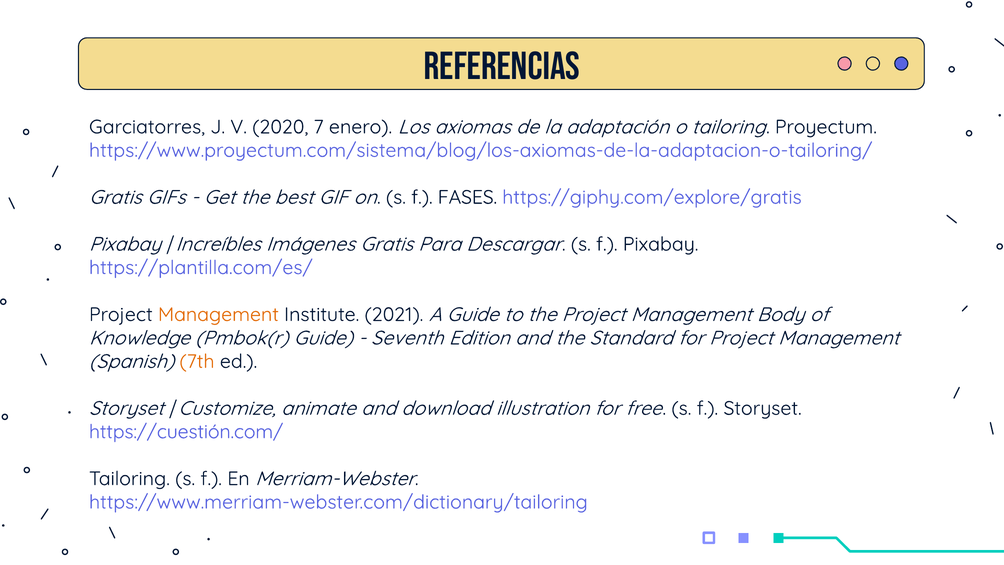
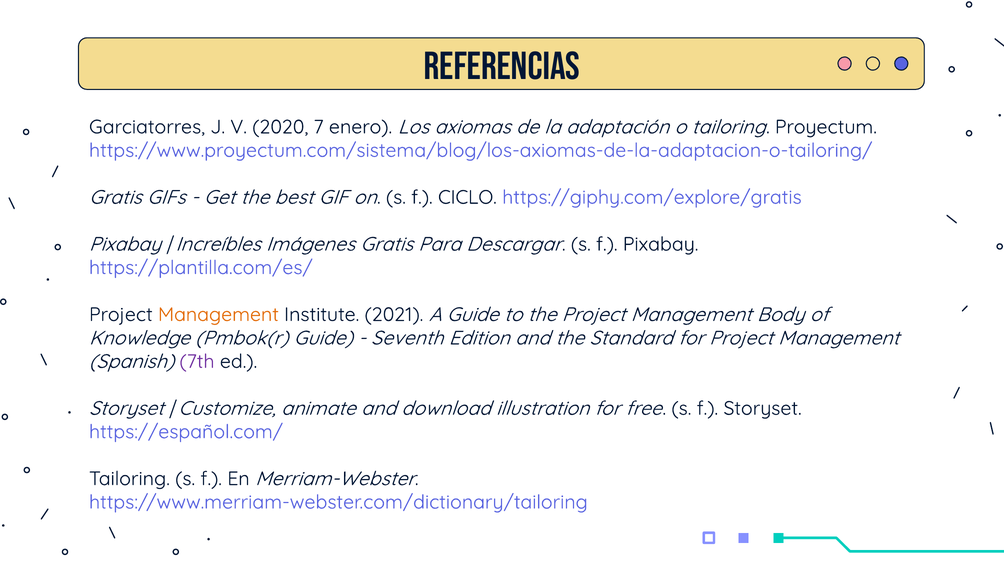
FASES: FASES -> CICLO
7th colour: orange -> purple
https://cuestión.com/: https://cuestión.com/ -> https://español.com/
